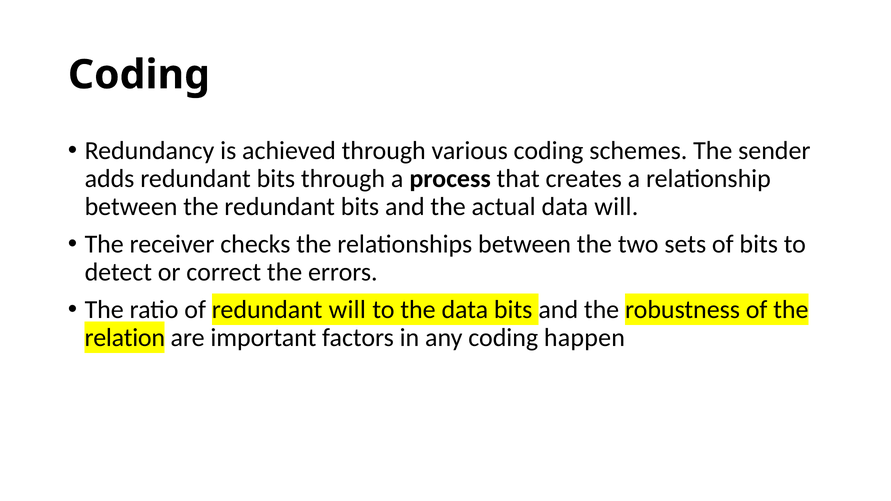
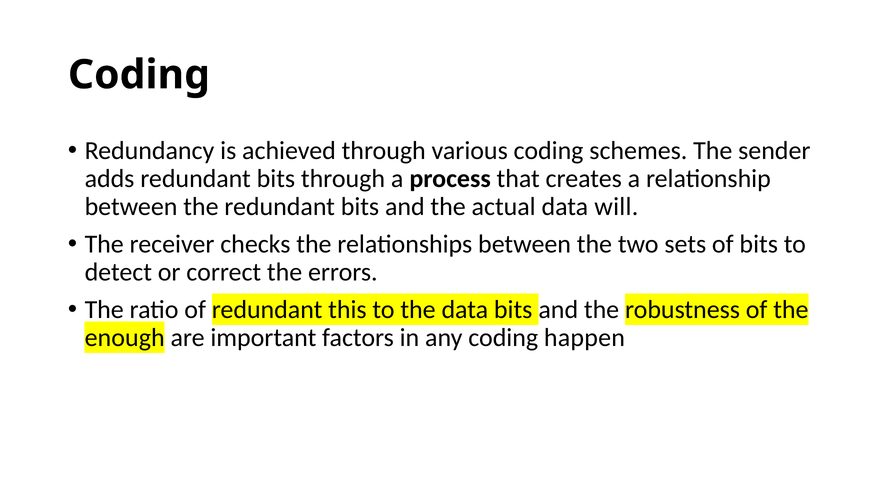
redundant will: will -> this
relation: relation -> enough
